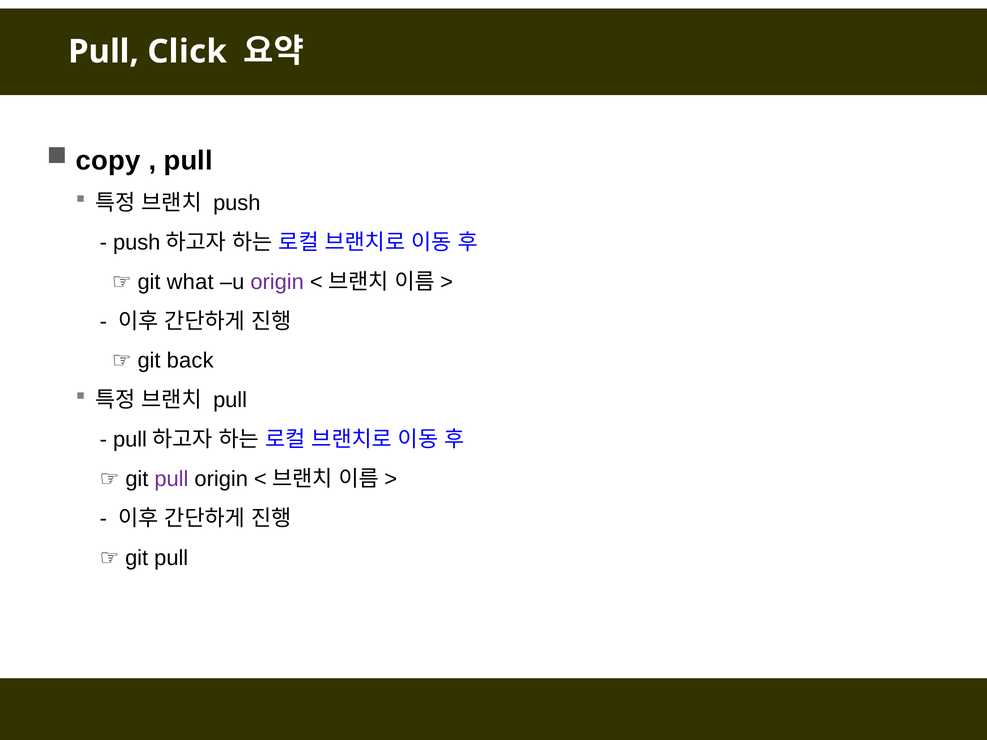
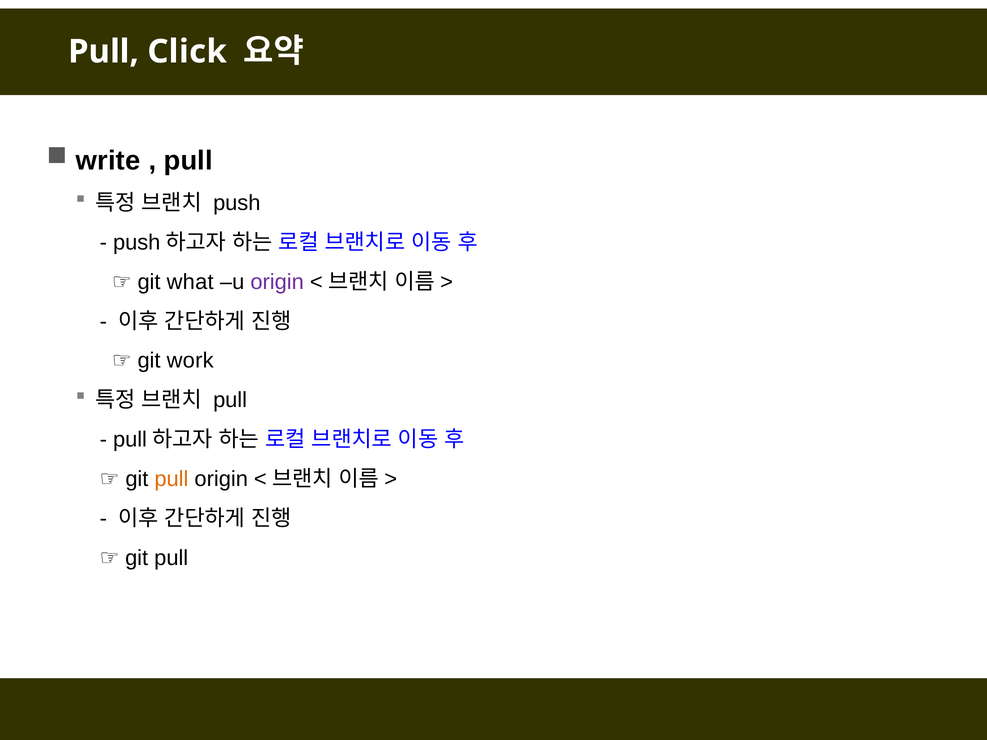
copy: copy -> write
back: back -> work
pull at (171, 479) colour: purple -> orange
